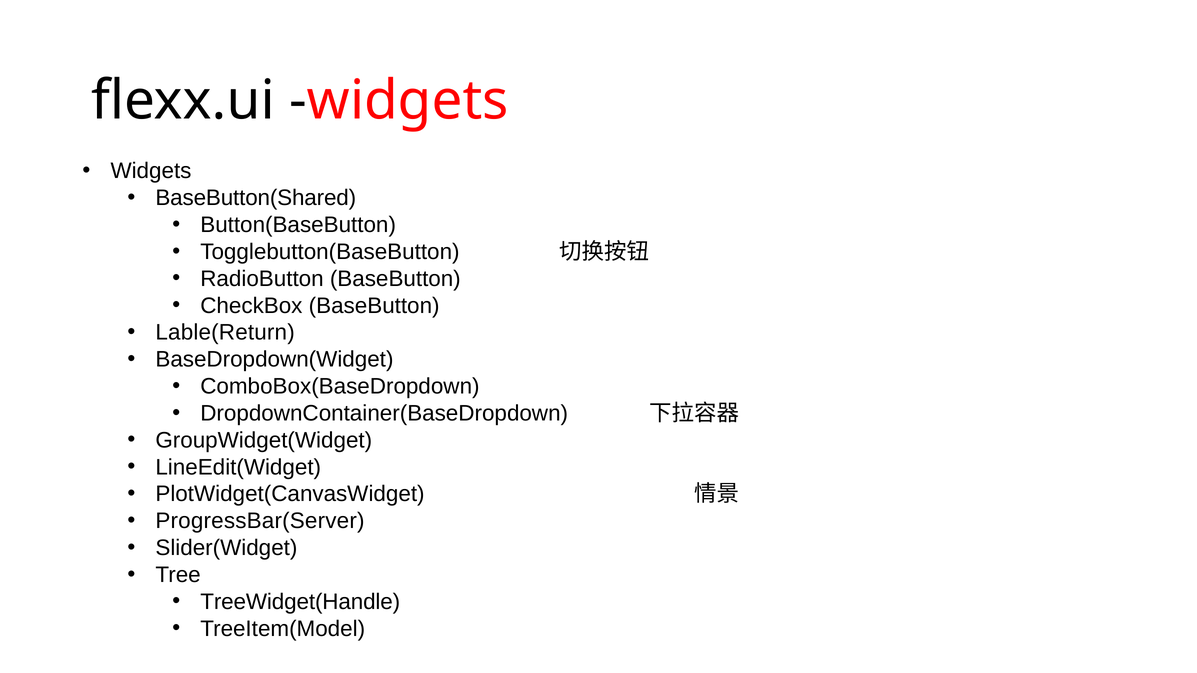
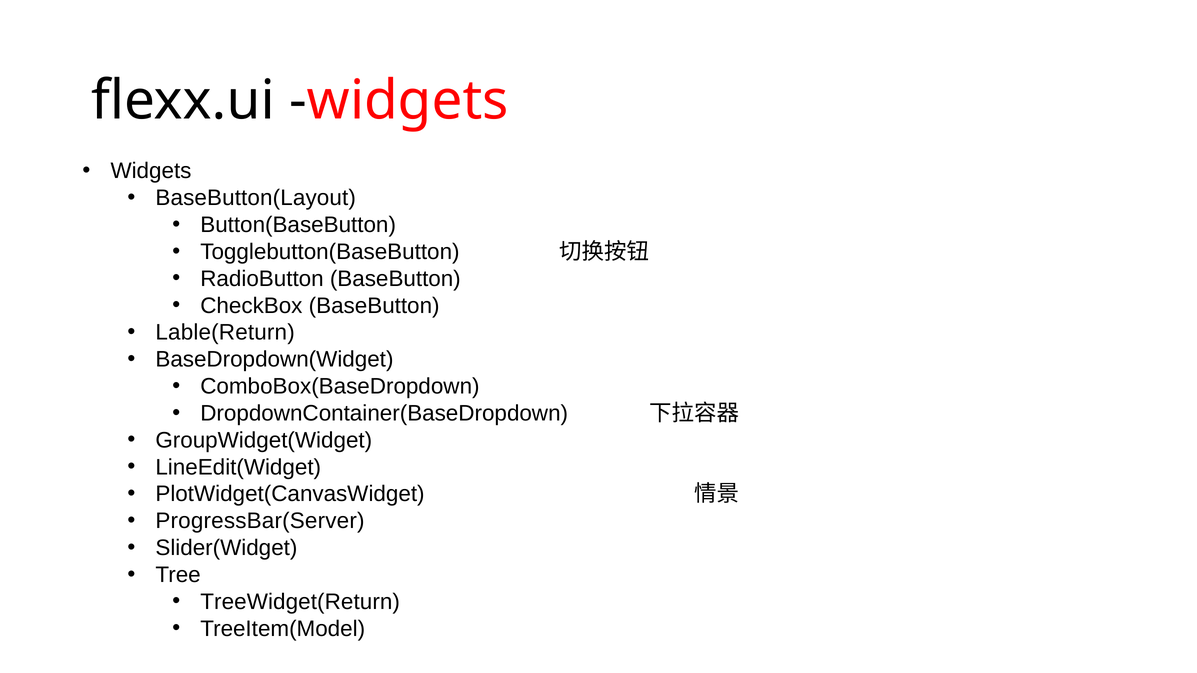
BaseButton(Shared: BaseButton(Shared -> BaseButton(Layout
TreeWidget(Handle: TreeWidget(Handle -> TreeWidget(Return
